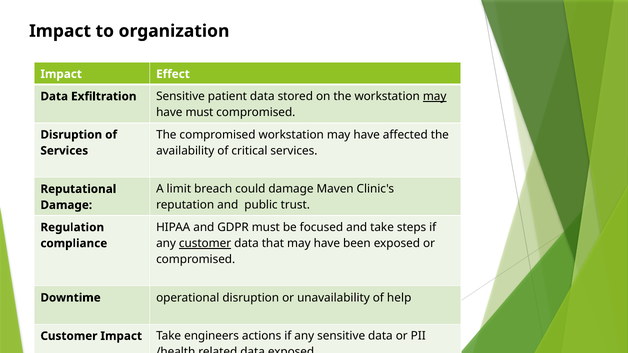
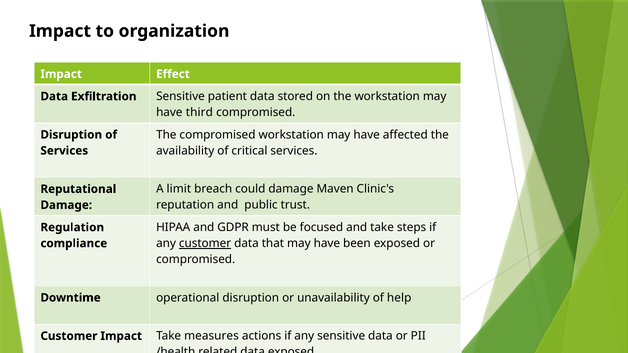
may at (435, 96) underline: present -> none
have must: must -> third
engineers: engineers -> measures
